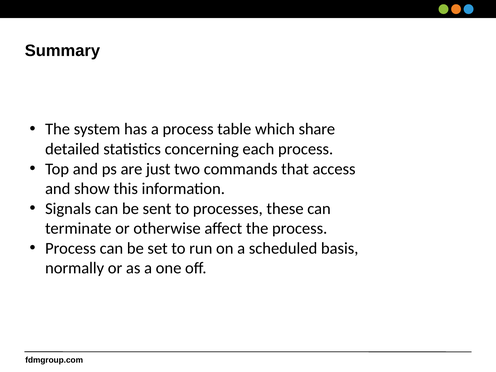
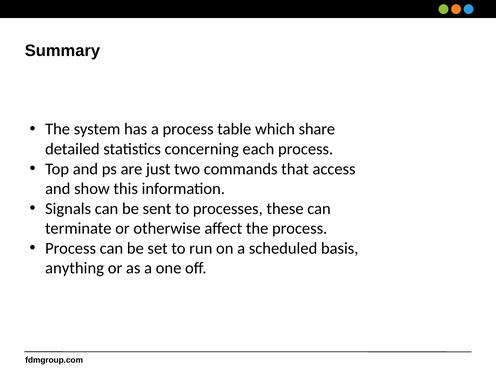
normally: normally -> anything
